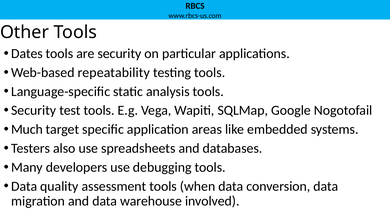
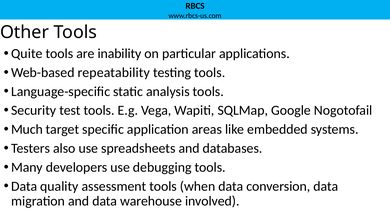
Dates: Dates -> Quite
are security: security -> inability
